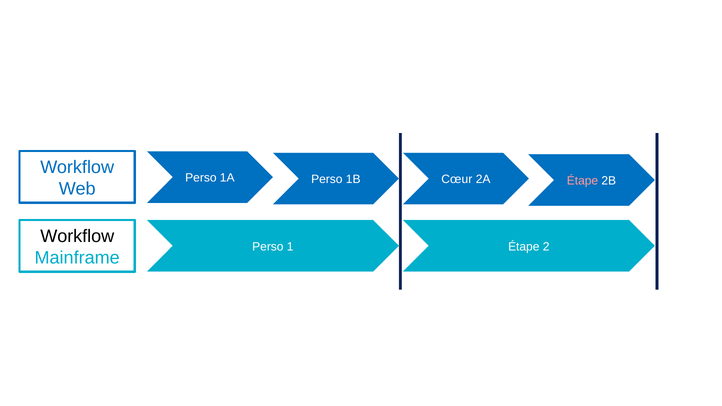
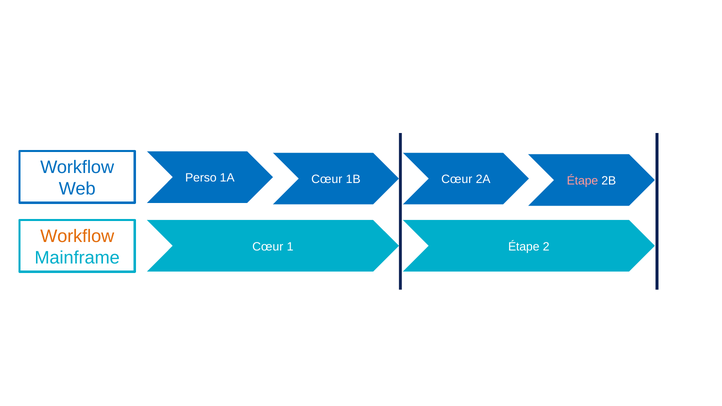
1A Perso: Perso -> Cœur
Workflow at (77, 236) colour: black -> orange
Perso at (268, 247): Perso -> Cœur
